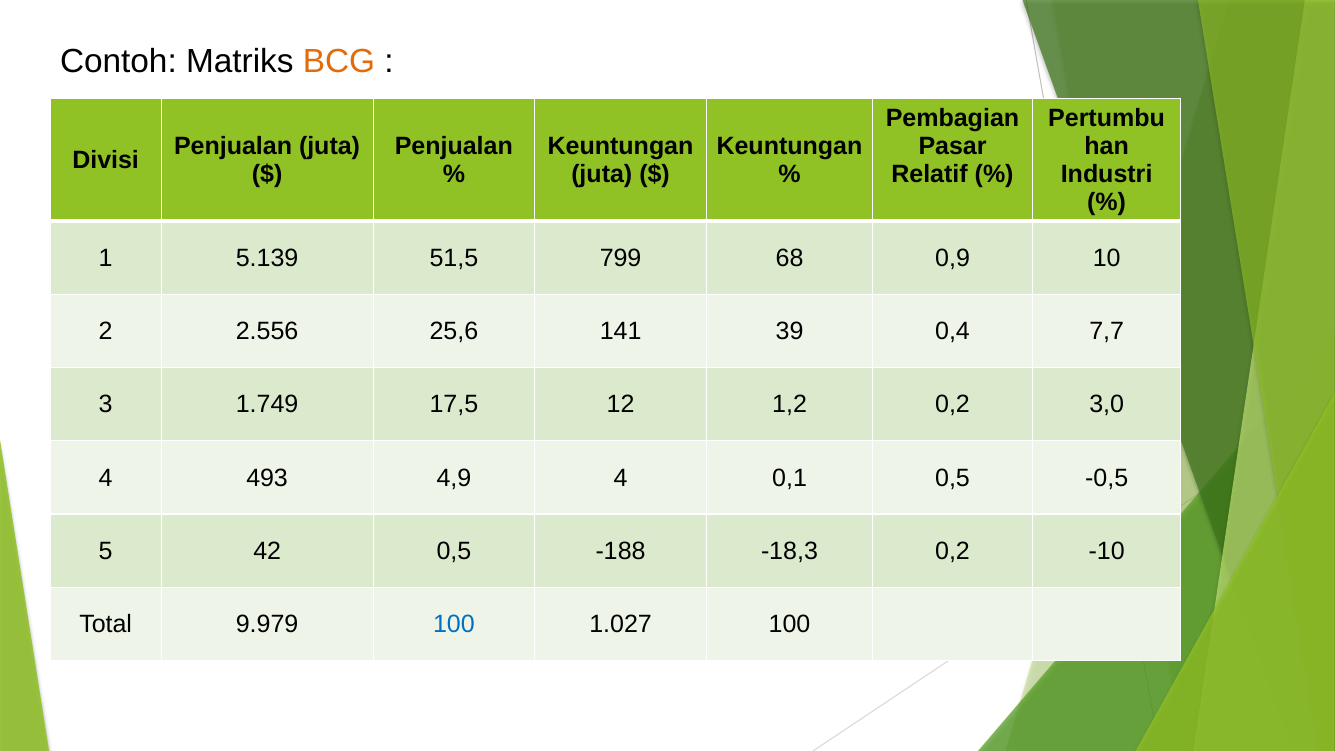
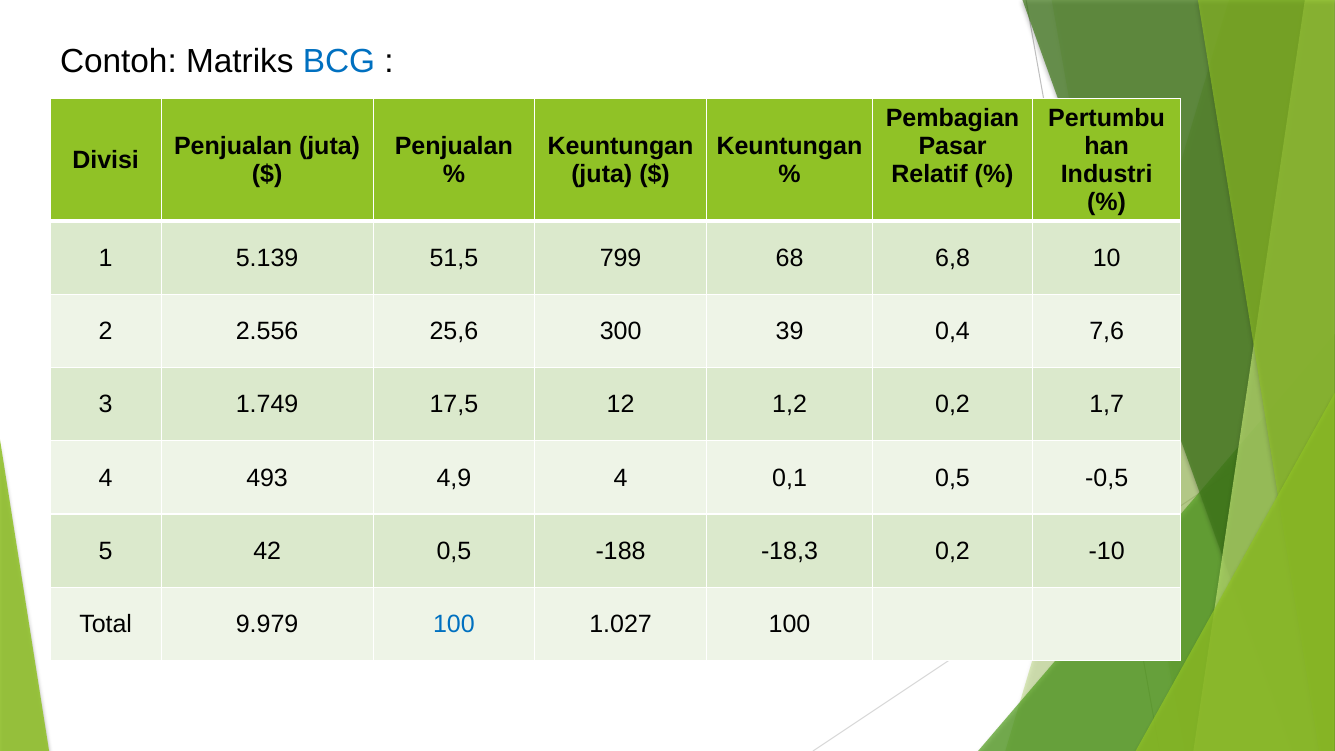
BCG colour: orange -> blue
0,9: 0,9 -> 6,8
141: 141 -> 300
7,7: 7,7 -> 7,6
3,0: 3,0 -> 1,7
